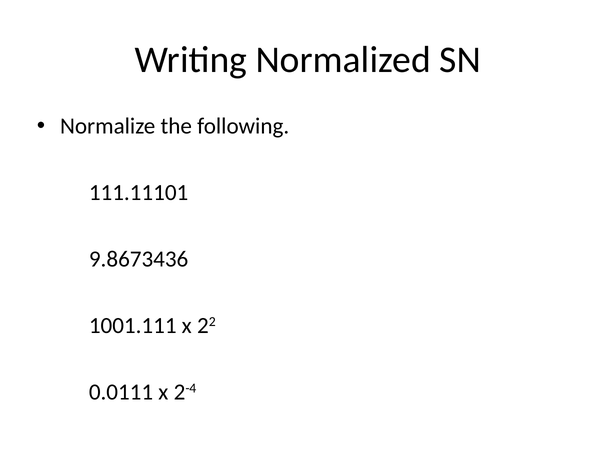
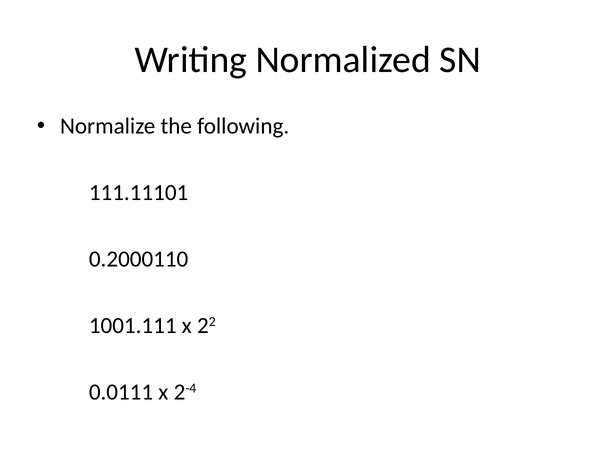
9.8673436: 9.8673436 -> 0.2000110
